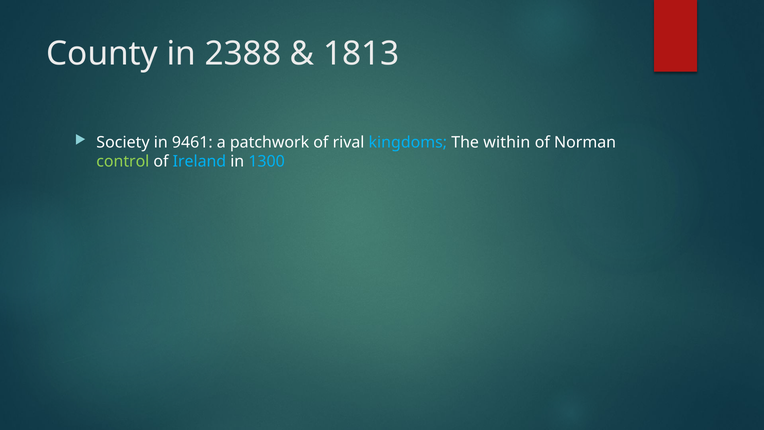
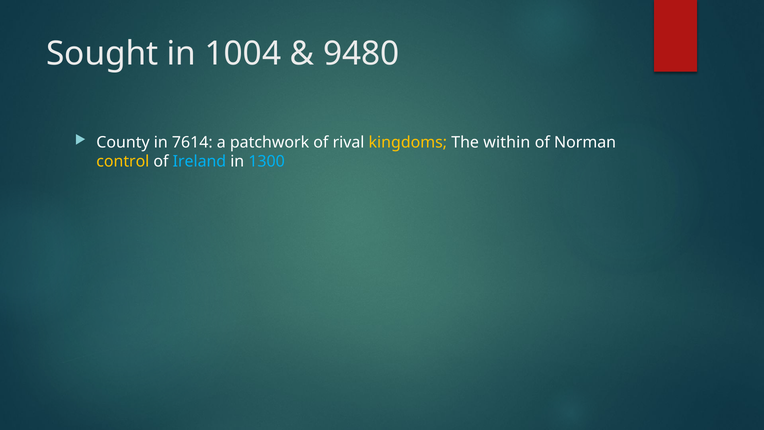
County: County -> Sought
2388: 2388 -> 1004
1813: 1813 -> 9480
Society: Society -> County
9461: 9461 -> 7614
kingdoms colour: light blue -> yellow
control colour: light green -> yellow
